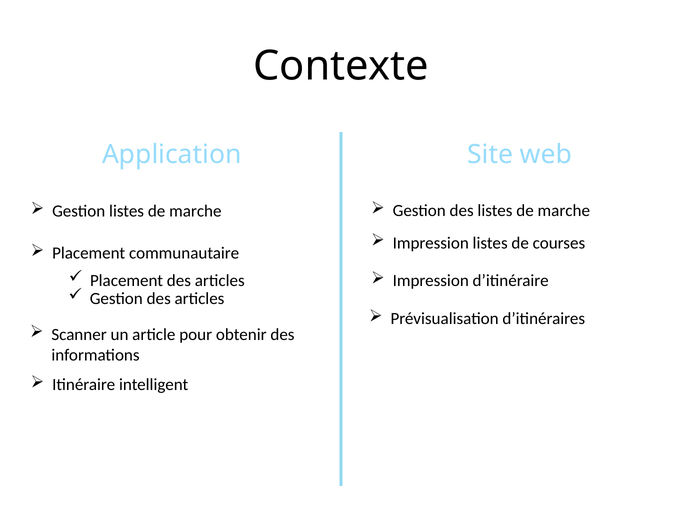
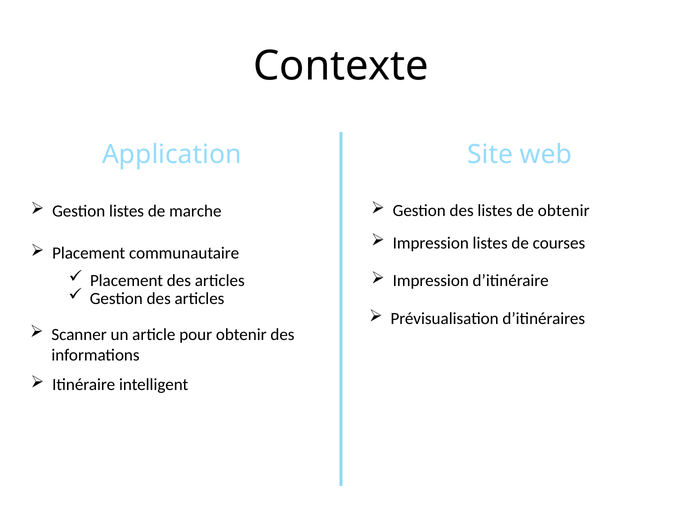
des listes de marche: marche -> obtenir
